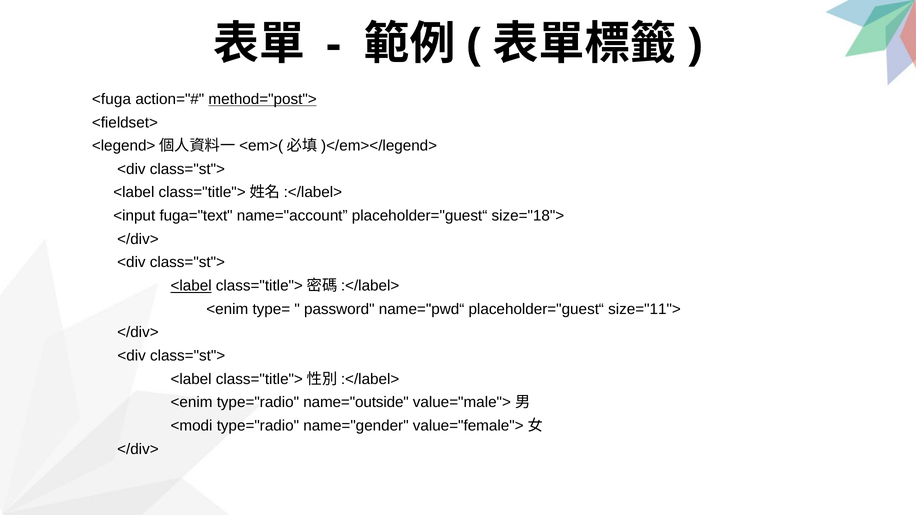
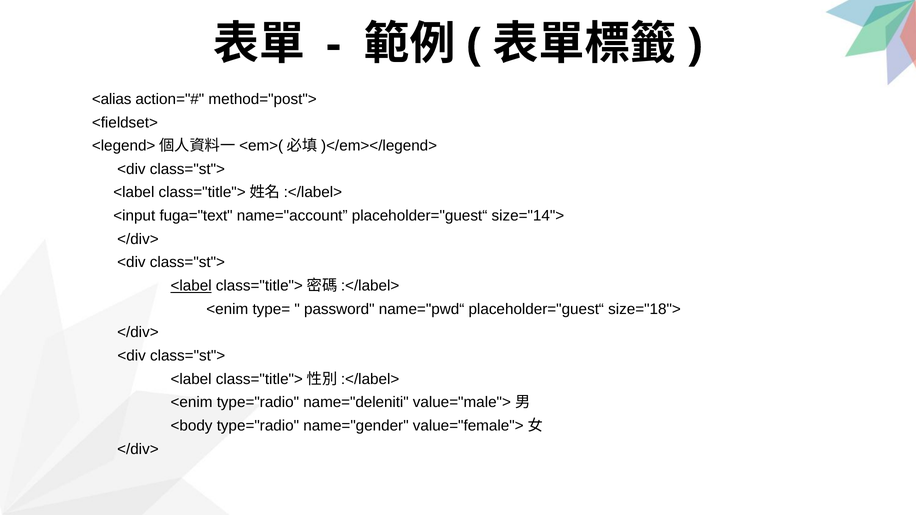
<fuga: <fuga -> <alias
method="post"> underline: present -> none
size="18">: size="18"> -> size="14">
size="11">: size="11"> -> size="18">
name="outside: name="outside -> name="deleniti
<modi: <modi -> <body
